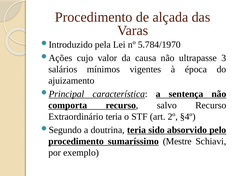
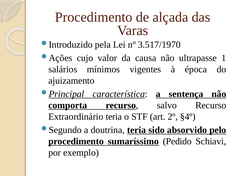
5.784/1970: 5.784/1970 -> 3.517/1970
3: 3 -> 1
Mestre: Mestre -> Pedido
